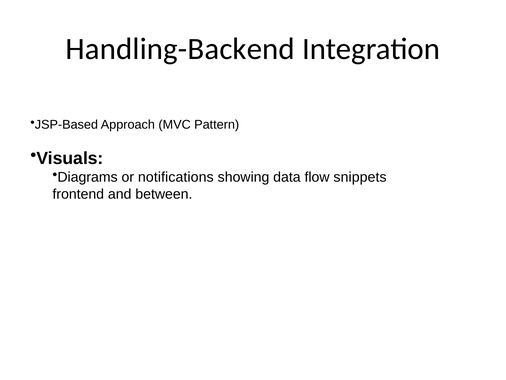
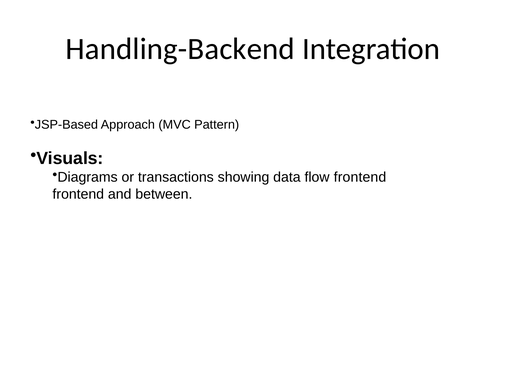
notifications: notifications -> transactions
flow snippets: snippets -> frontend
